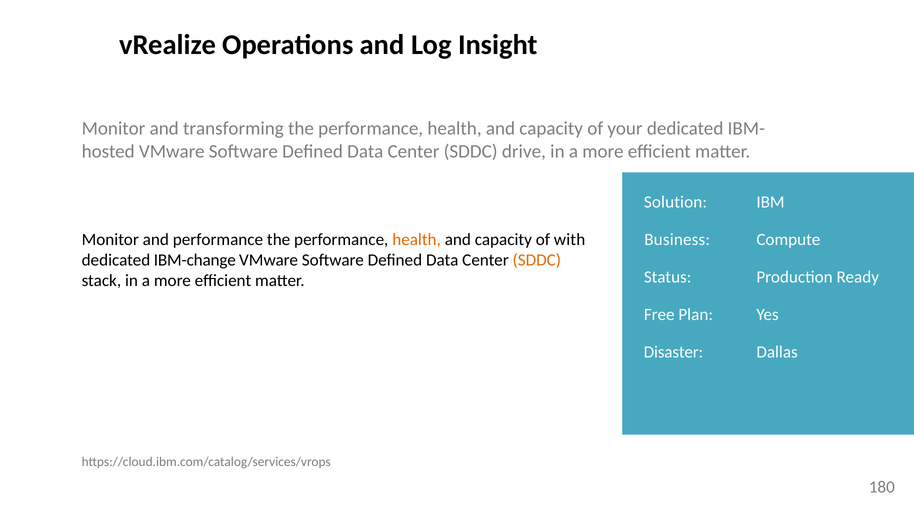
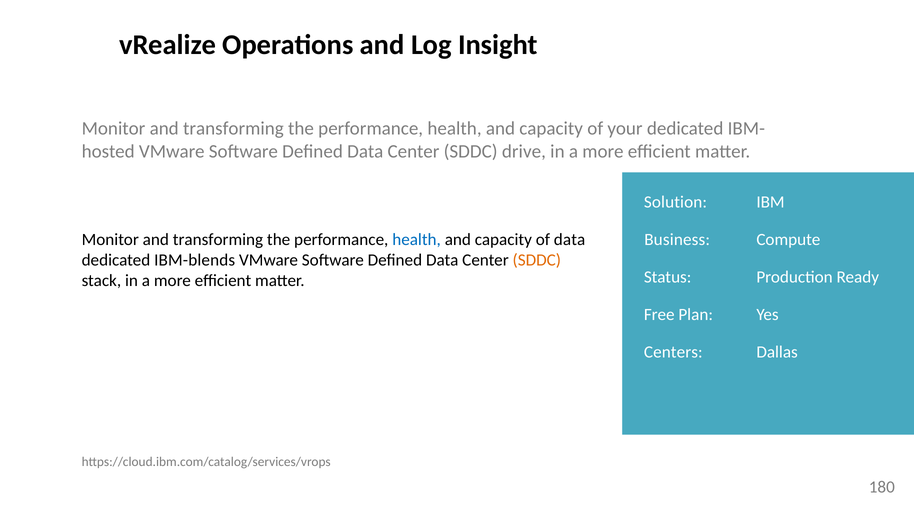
performance at (218, 240): performance -> transforming
health at (417, 240) colour: orange -> blue
of with: with -> data
IBM-change: IBM-change -> IBM-blends
Disaster: Disaster -> Centers
